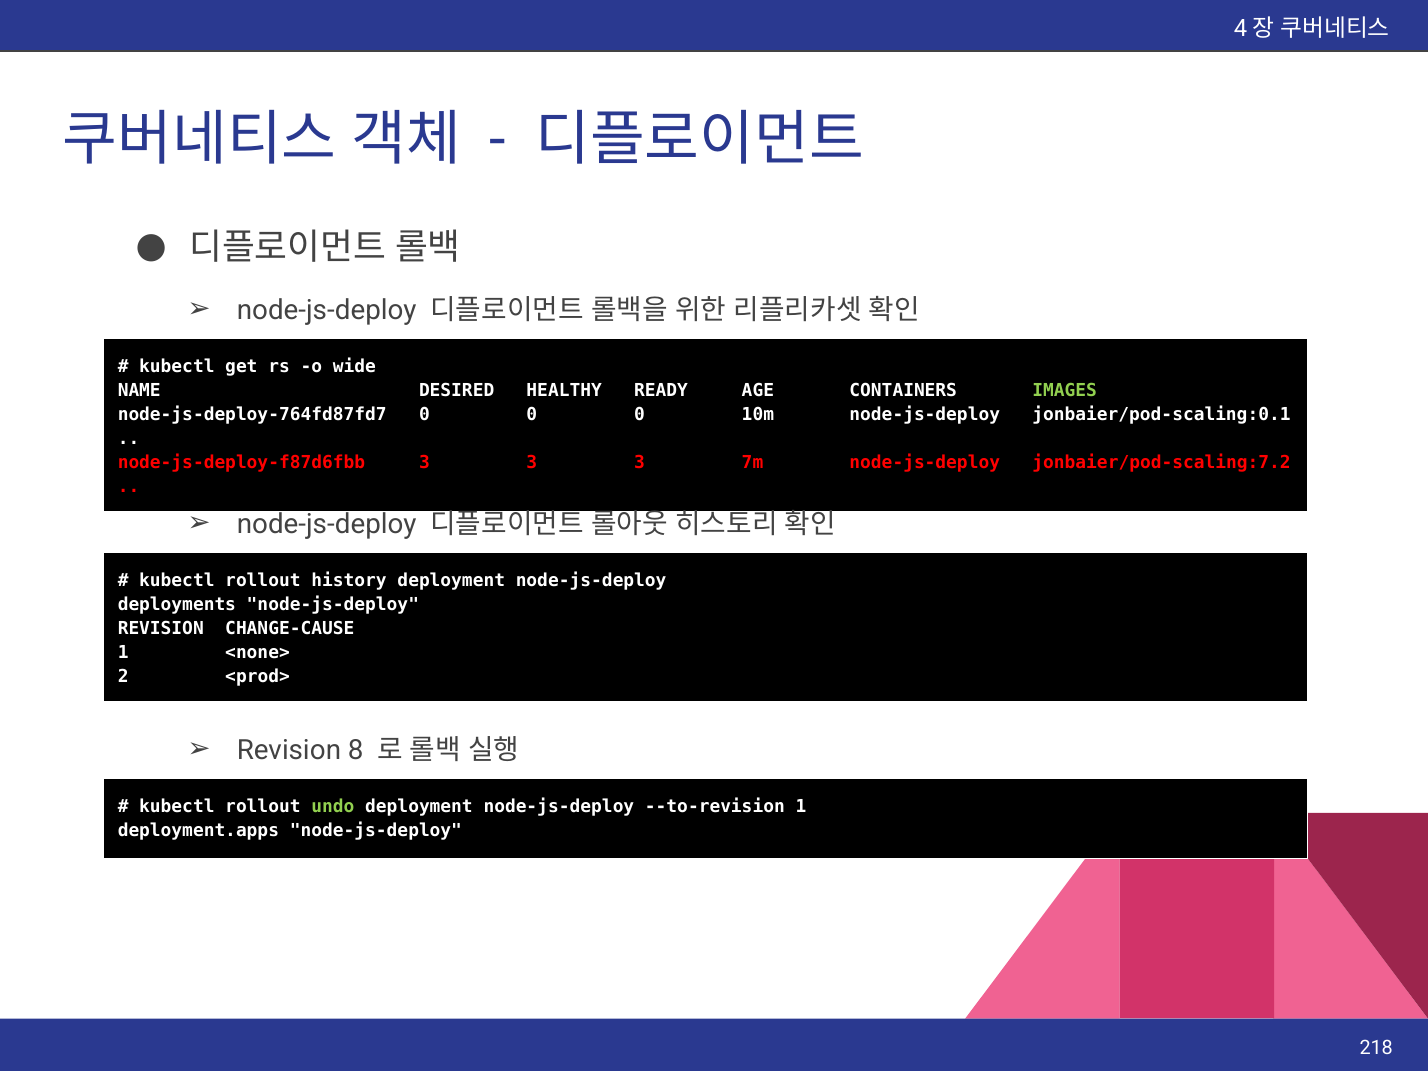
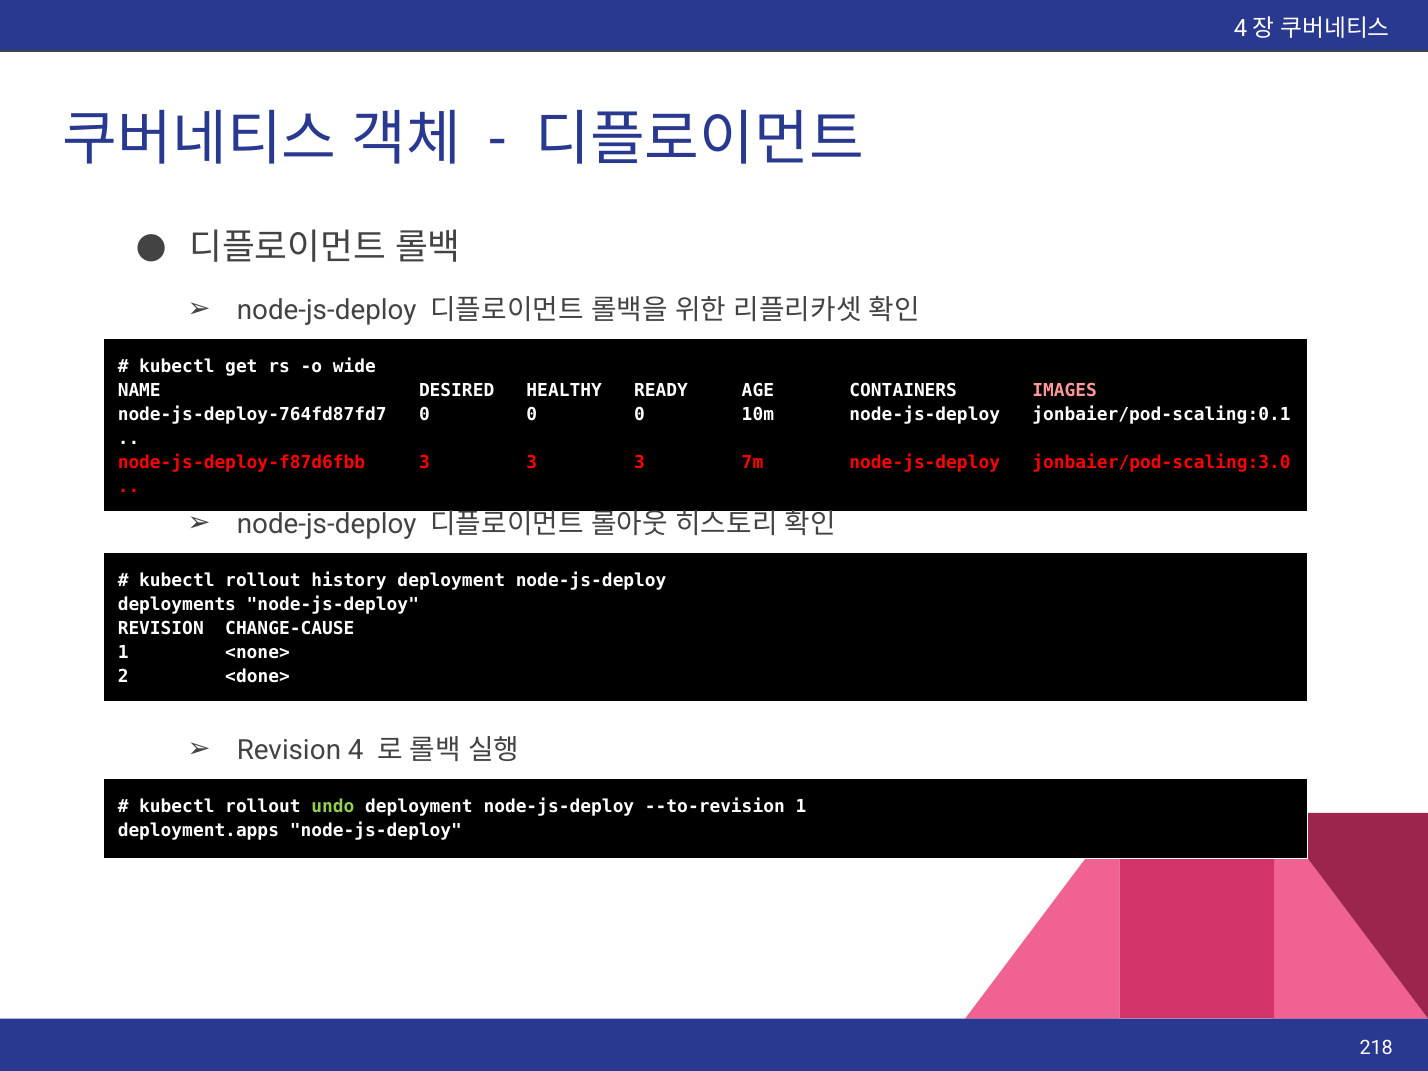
IMAGES colour: light green -> pink
jonbaier/pod-scaling:7.2: jonbaier/pod-scaling:7.2 -> jonbaier/pod-scaling:3.0
<prod>: <prod> -> <done>
Revision 8: 8 -> 4
